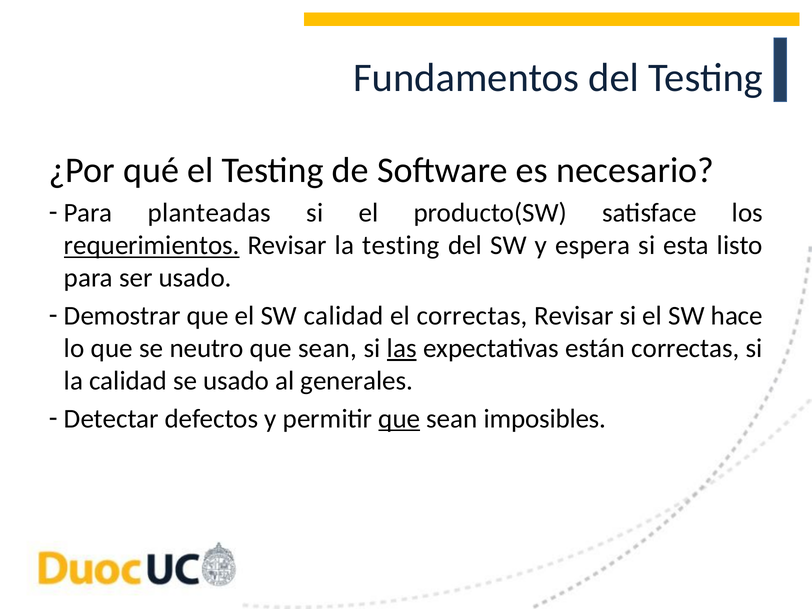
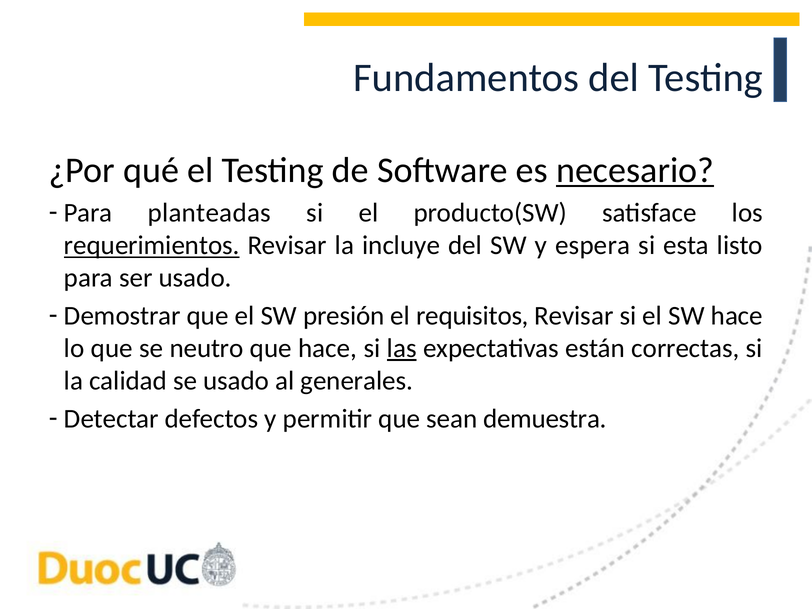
necesario underline: none -> present
la testing: testing -> incluye
SW calidad: calidad -> presión
el correctas: correctas -> requisitos
sean at (328, 348): sean -> hace
que at (399, 419) underline: present -> none
imposibles: imposibles -> demuestra
